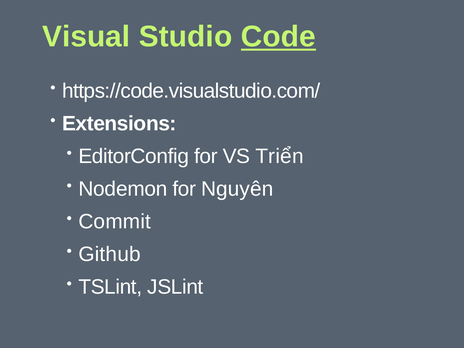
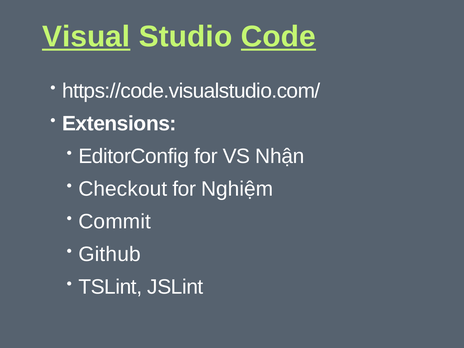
Visual underline: none -> present
Triển: Triển -> Nhận
Nodemon: Nodemon -> Checkout
Nguyên: Nguyên -> Nghiệm
